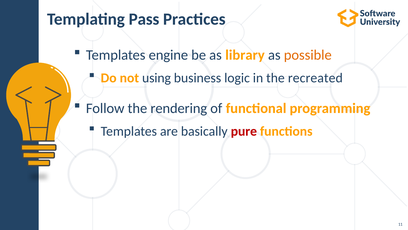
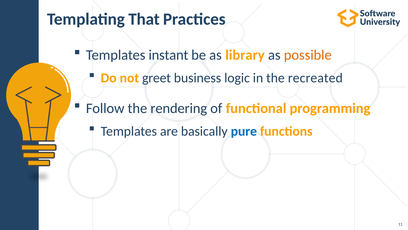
Pass: Pass -> That
engine: engine -> instant
using: using -> greet
pure colour: red -> blue
